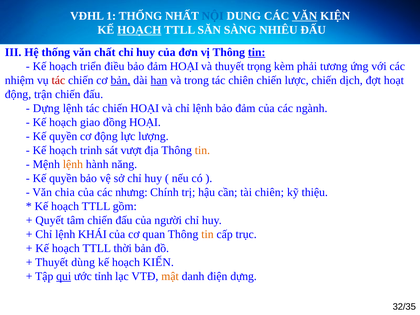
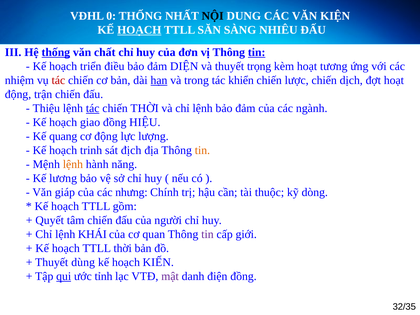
1: 1 -> 0
NỘI colour: blue -> black
VĂN at (305, 16) underline: present -> none
thống at (56, 52) underline: none -> present
đảm HOẠI: HOẠI -> DIỆN
kèm phải: phải -> hoạt
bản at (121, 80) underline: present -> none
tác chiên: chiên -> khiển
Dựng at (46, 108): Dựng -> Thiệu
tác at (93, 108) underline: none -> present
chiến HOẠI: HOẠI -> THỜI
đồng HOẠI: HOẠI -> HIỆU
quyền at (63, 136): quyền -> quang
vượt: vượt -> địch
quyền at (63, 178): quyền -> lương
chia: chia -> giáp
tài chiên: chiên -> thuộc
thiệu: thiệu -> dòng
tin at (207, 234) colour: orange -> purple
trục: trục -> giới
mật colour: orange -> purple
điện dựng: dựng -> đồng
